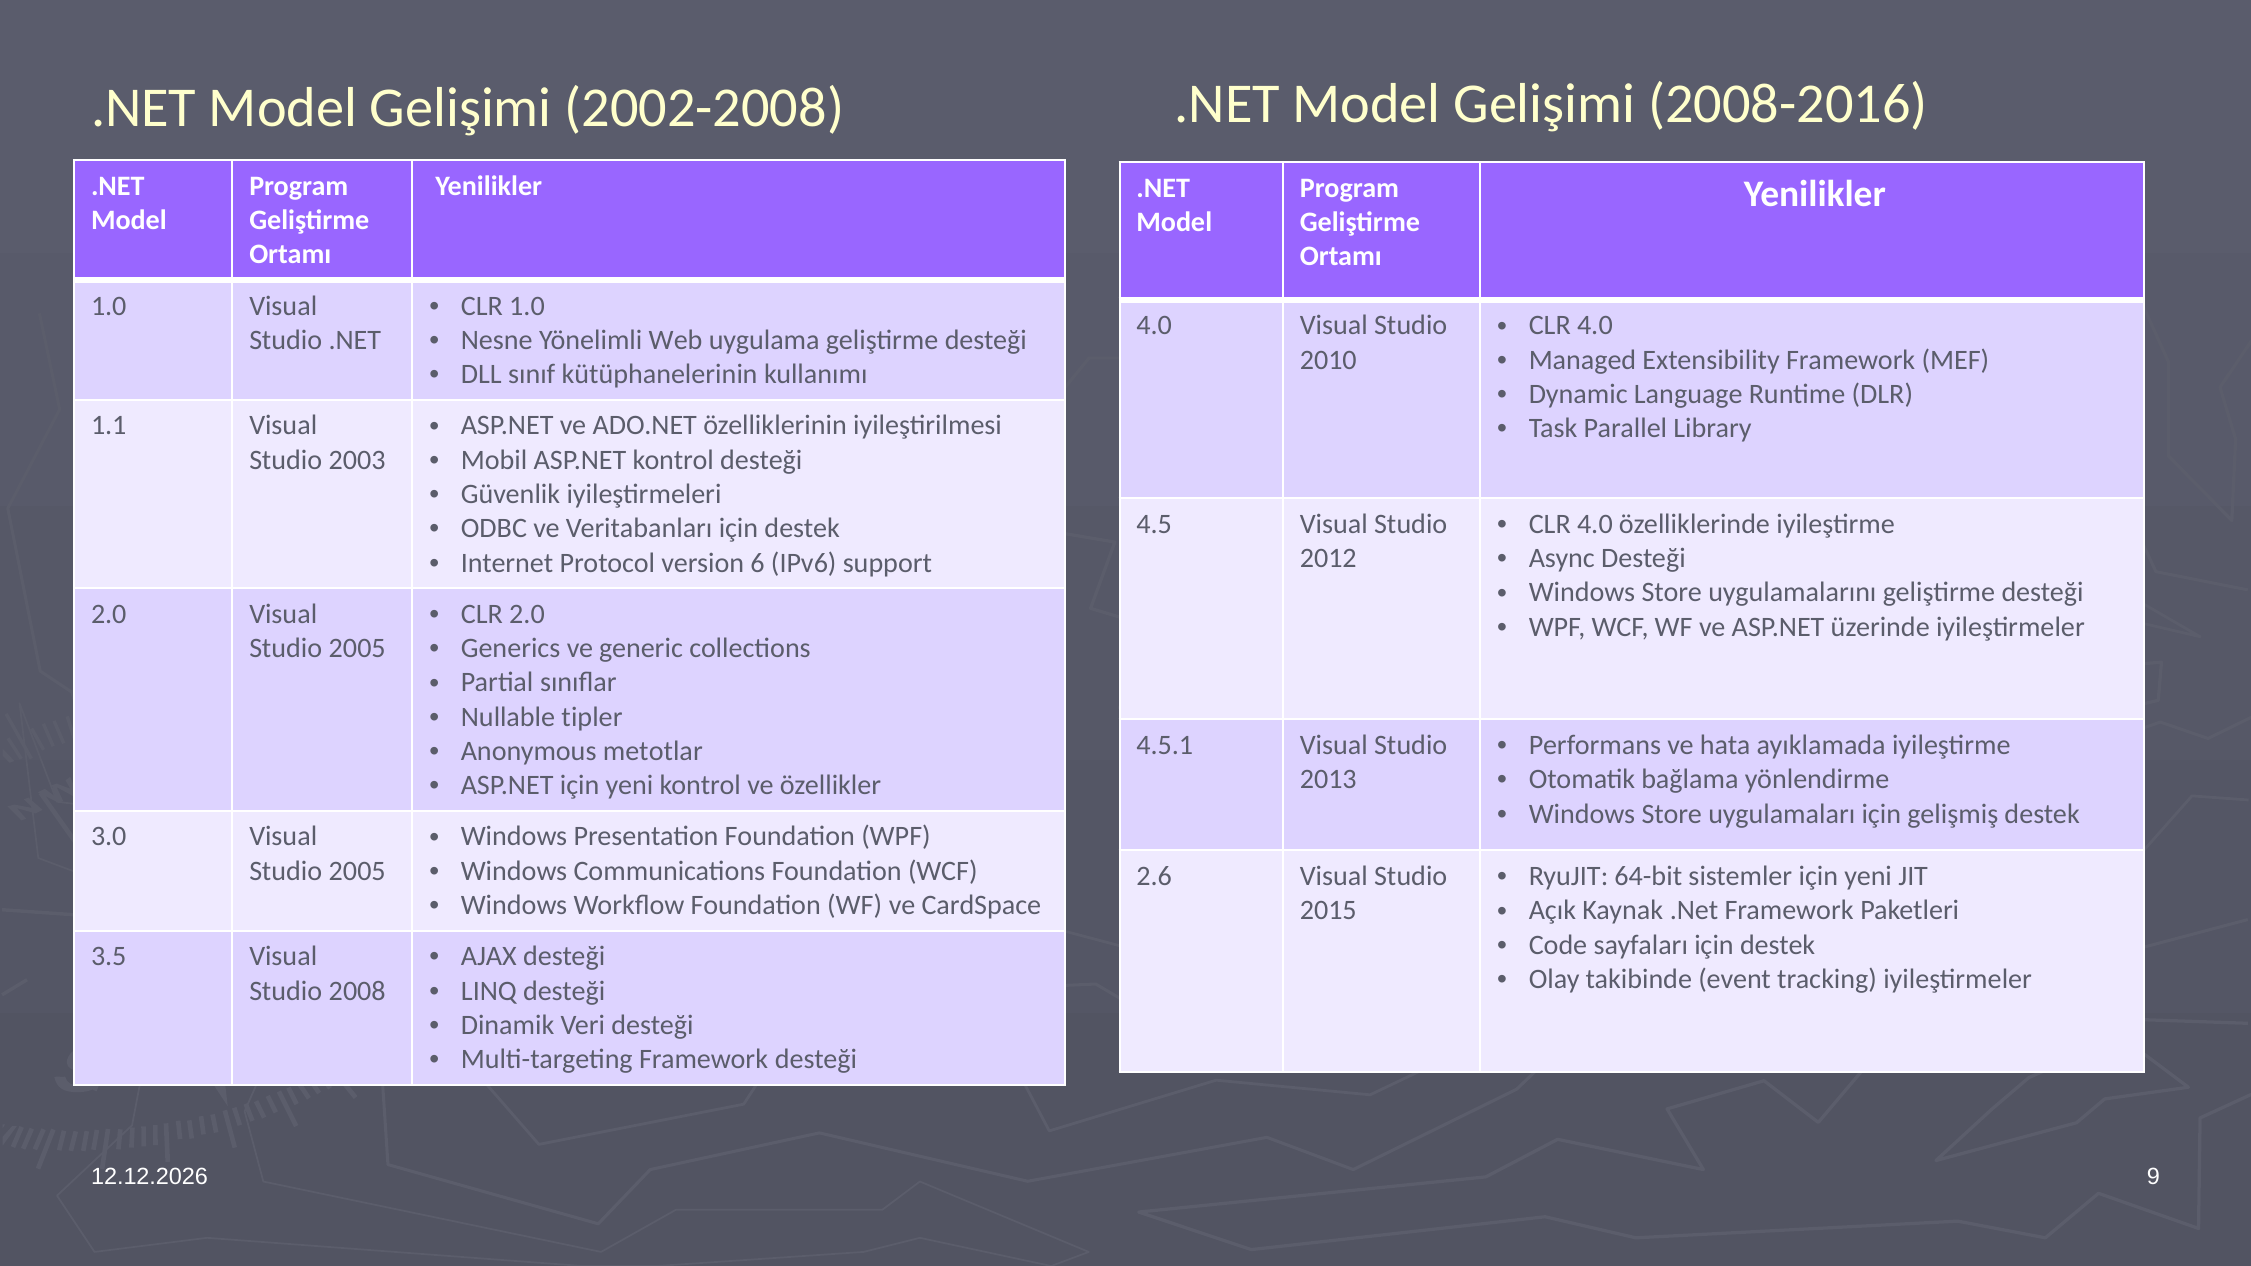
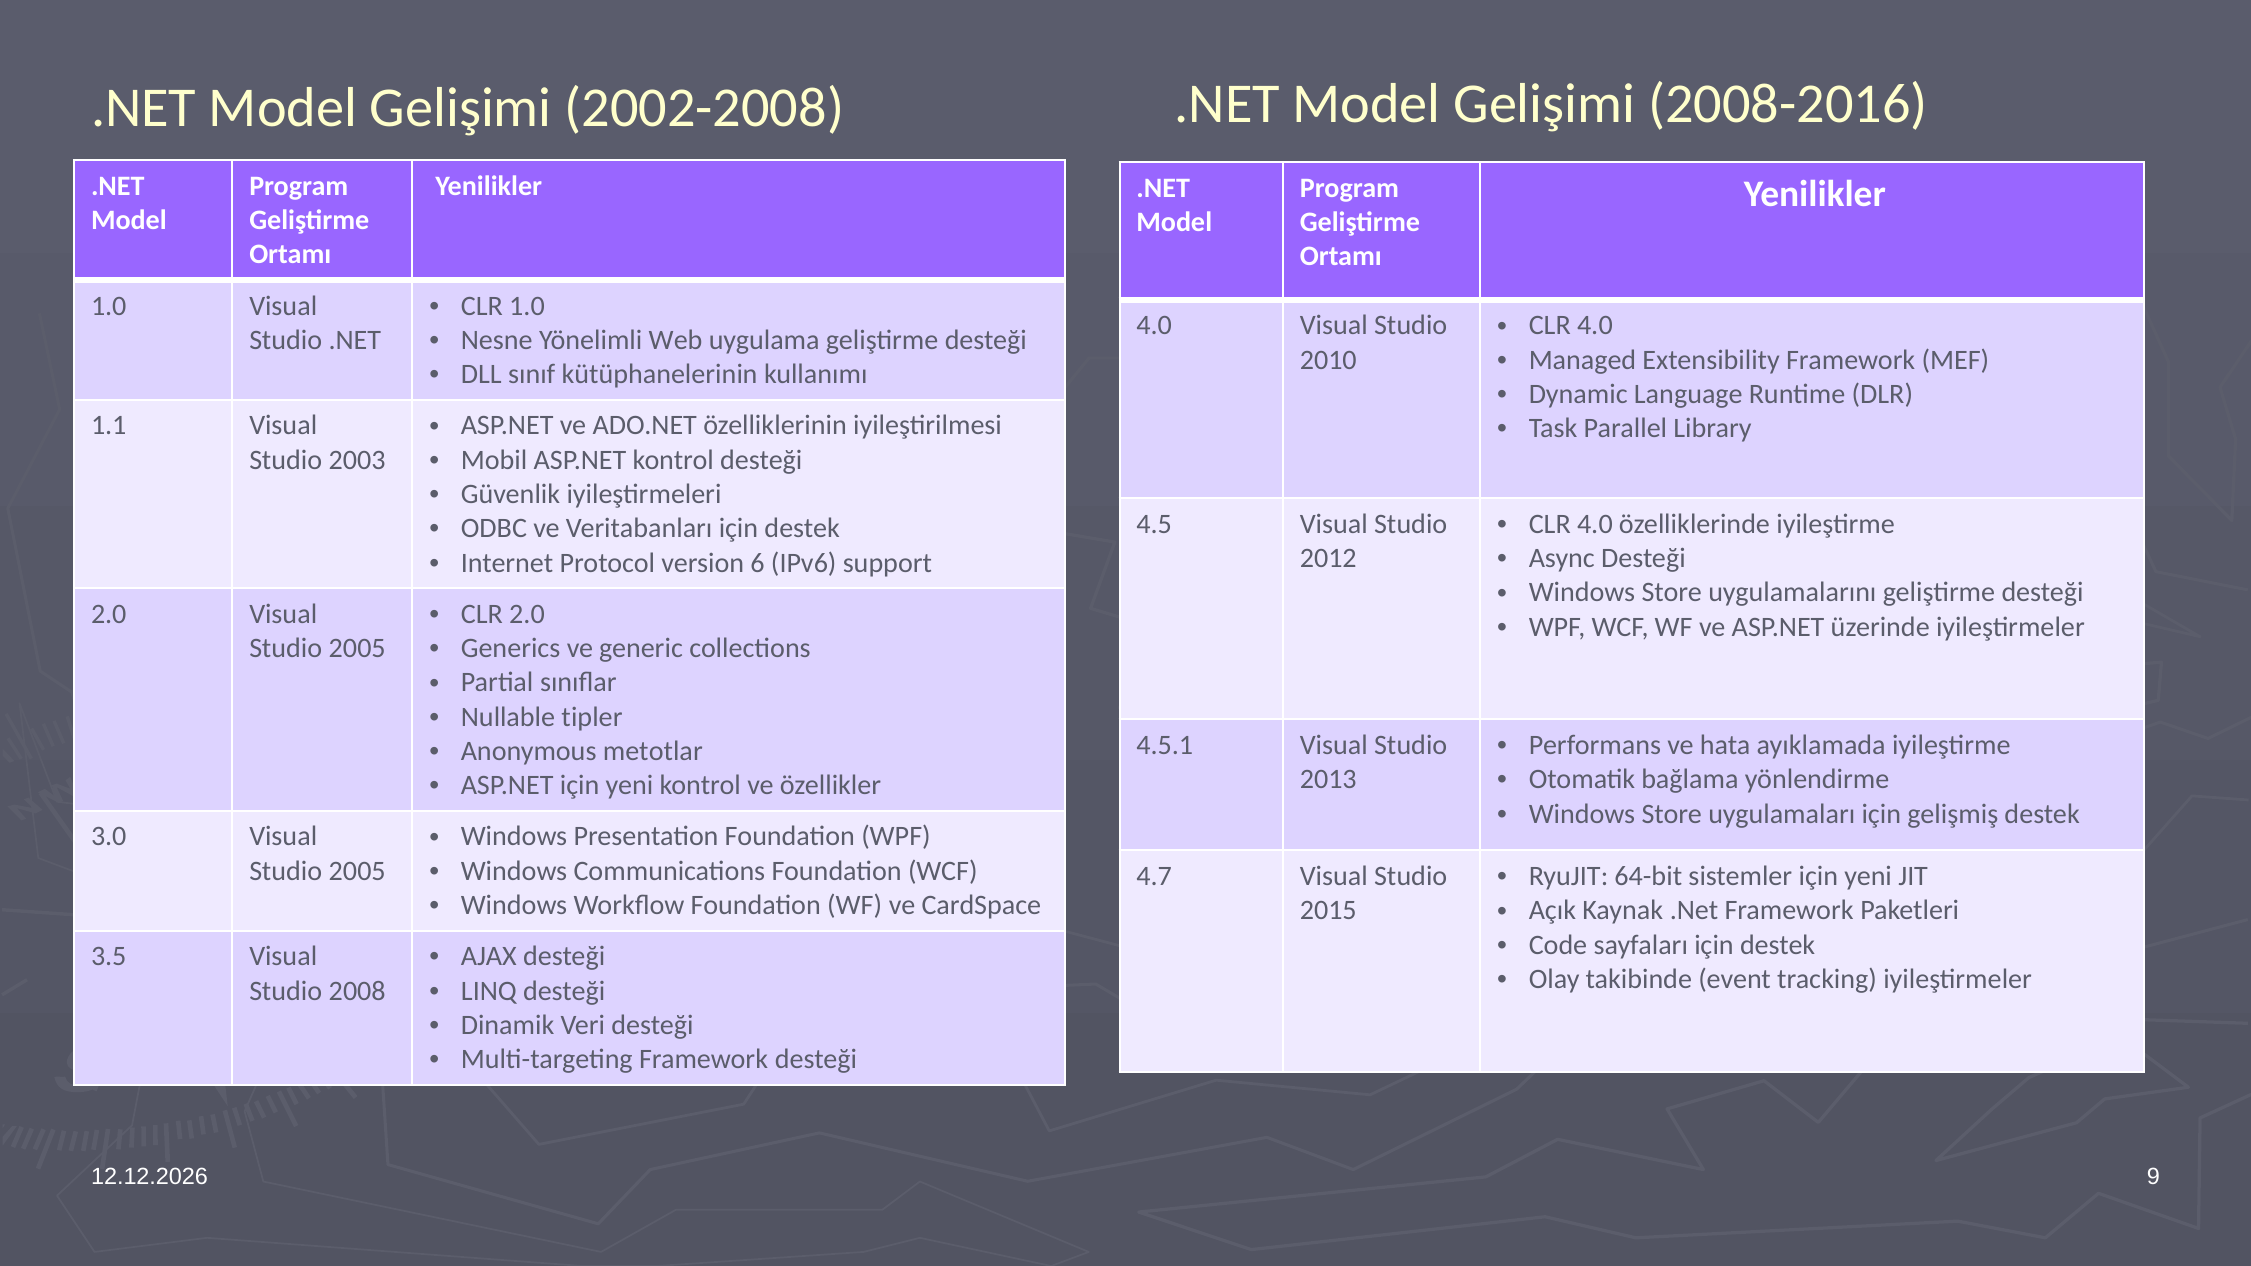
2.6: 2.6 -> 4.7
